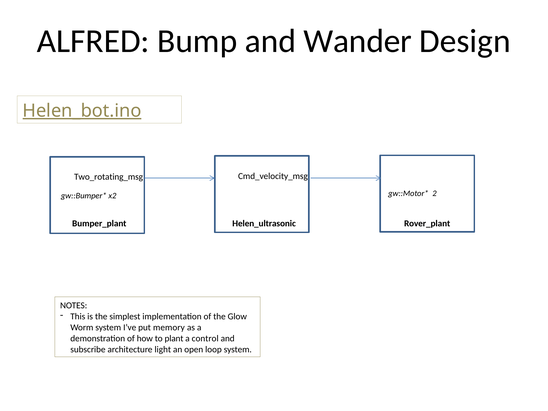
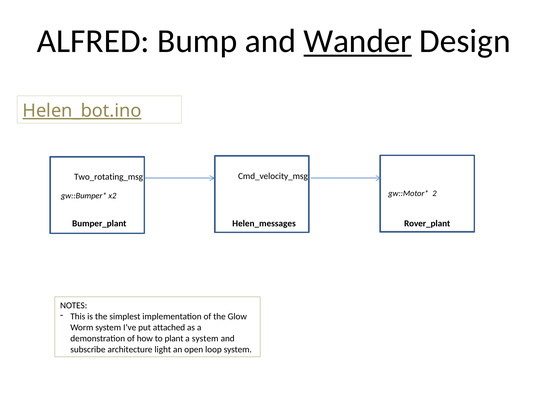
Wander underline: none -> present
Helen_ultrasonic: Helen_ultrasonic -> Helen_messages
memory: memory -> attached
a control: control -> system
